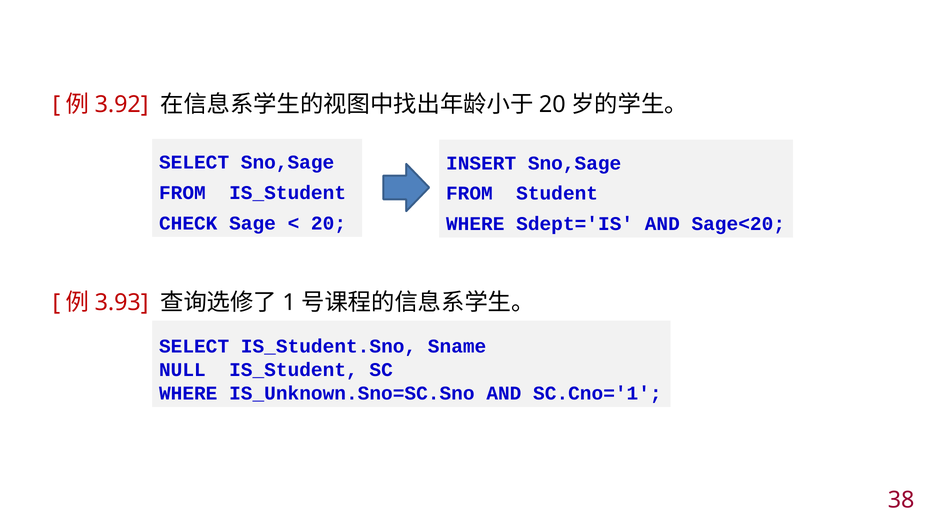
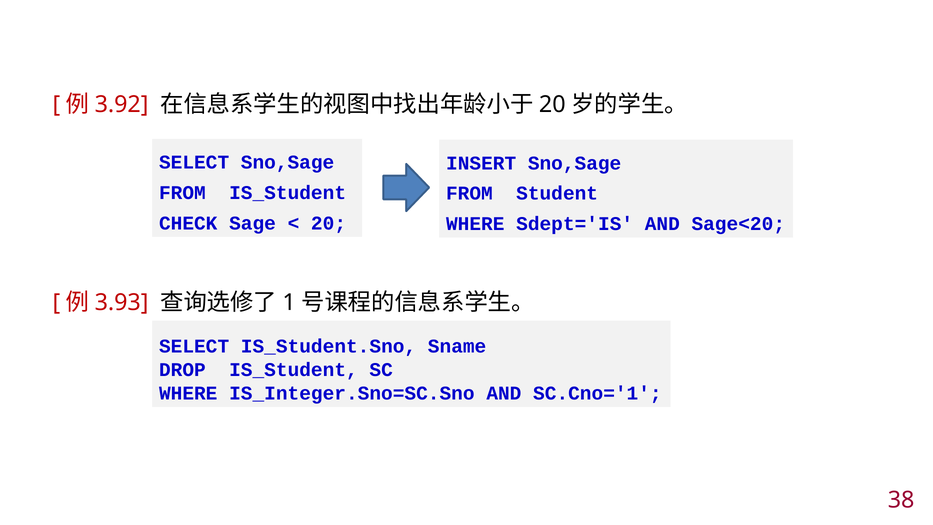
NULL: NULL -> DROP
IS_Unknown.Sno=SC.Sno: IS_Unknown.Sno=SC.Sno -> IS_Integer.Sno=SC.Sno
